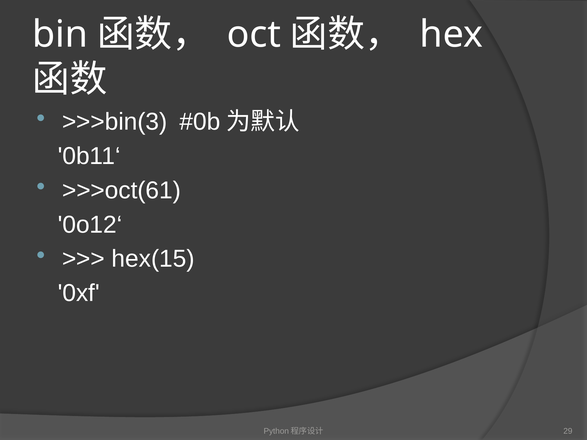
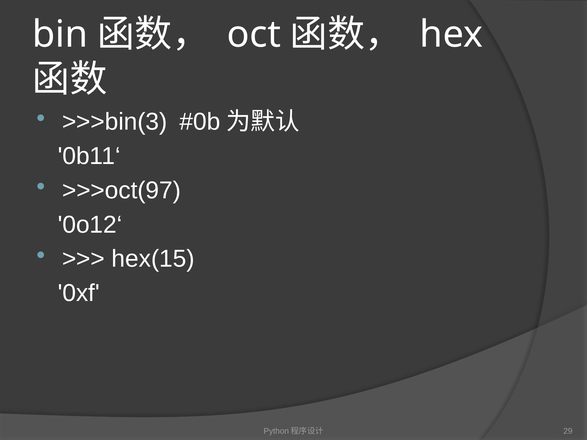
>>>oct(61: >>>oct(61 -> >>>oct(97
